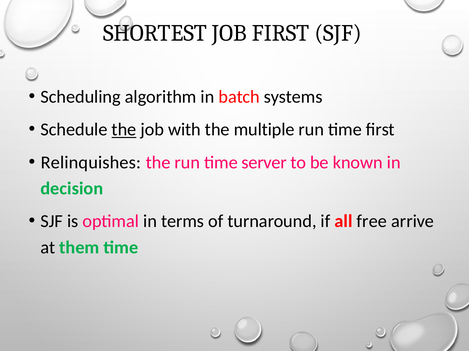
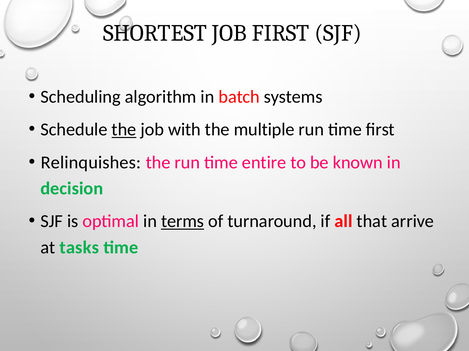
server: server -> entire
terms underline: none -> present
free: free -> that
them: them -> tasks
